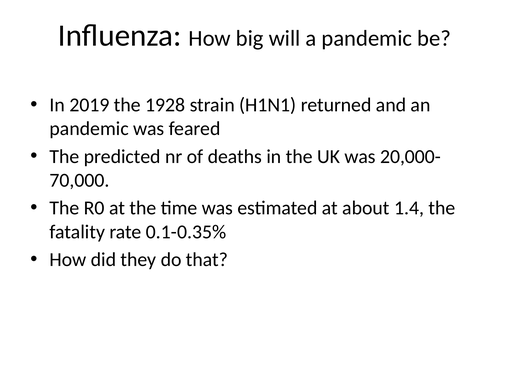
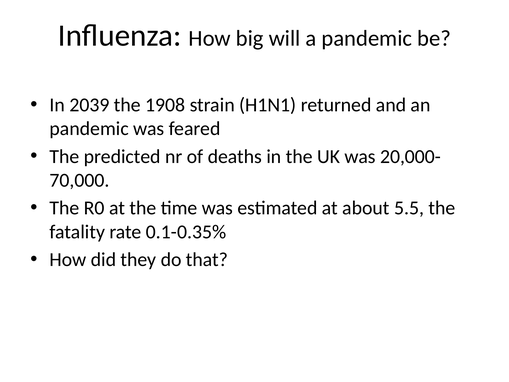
2019: 2019 -> 2039
1928: 1928 -> 1908
1.4: 1.4 -> 5.5
